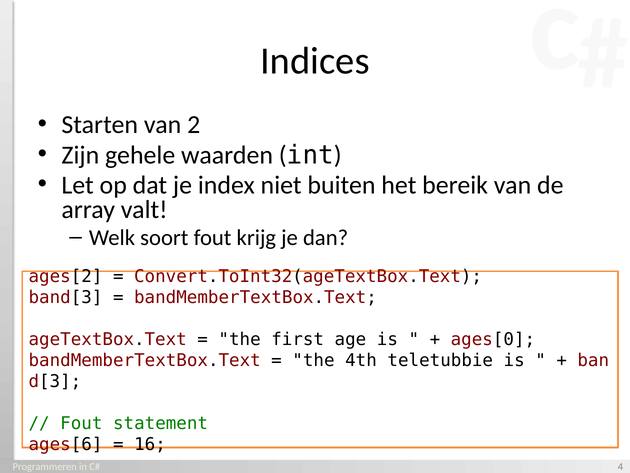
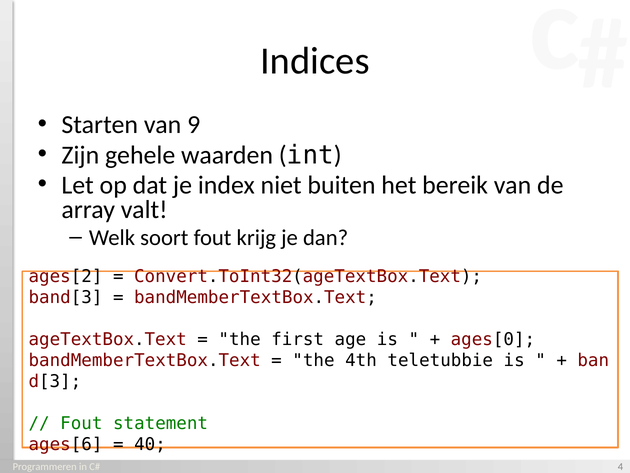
2: 2 -> 9
16: 16 -> 40
